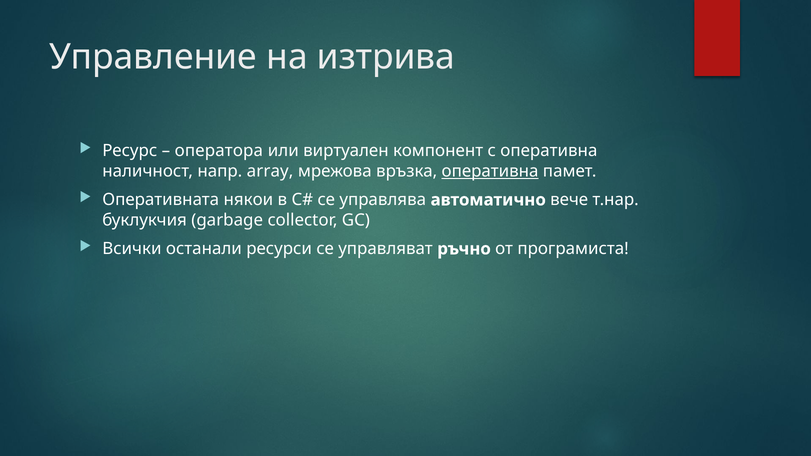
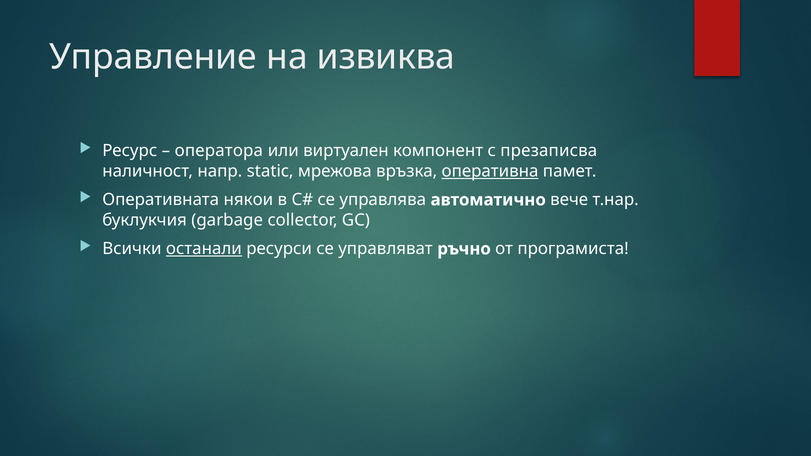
изтрива: изтрива -> извиква
с оперативна: оперативна -> презаписва
array: array -> static
останали underline: none -> present
